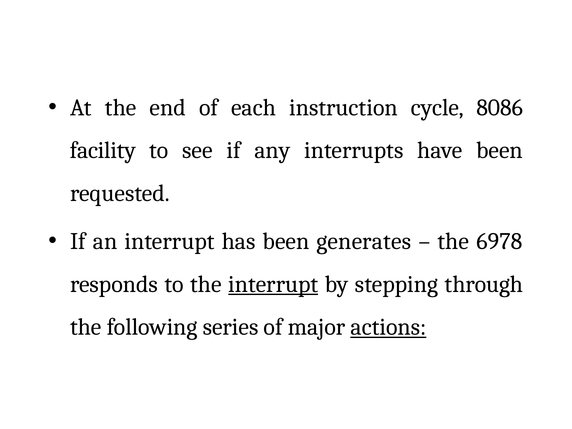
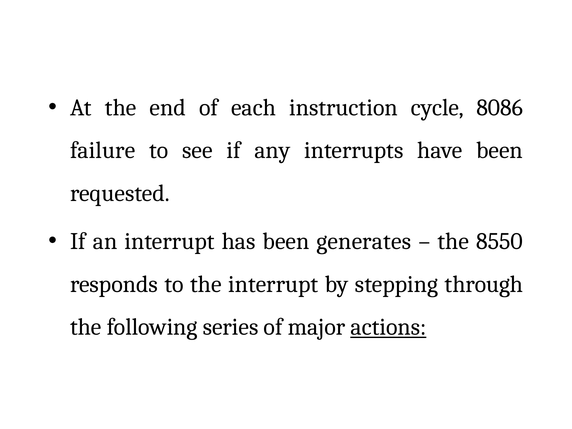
facility: facility -> failure
6978: 6978 -> 8550
interrupt at (273, 284) underline: present -> none
